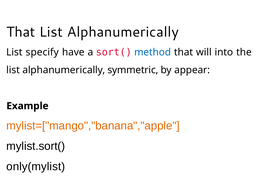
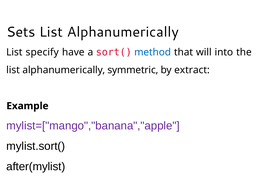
That at (21, 32): That -> Sets
appear: appear -> extract
mylist=["mango","banana","apple colour: orange -> purple
only(mylist: only(mylist -> after(mylist
